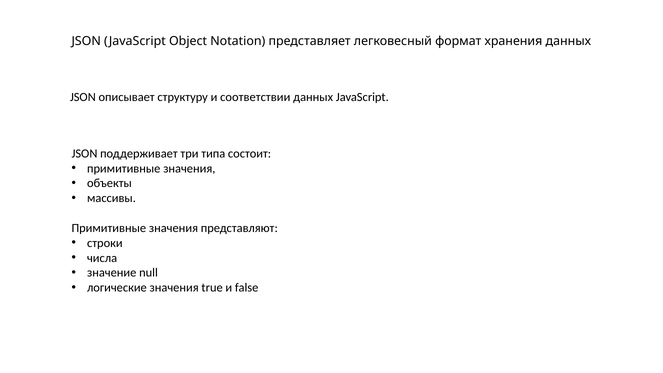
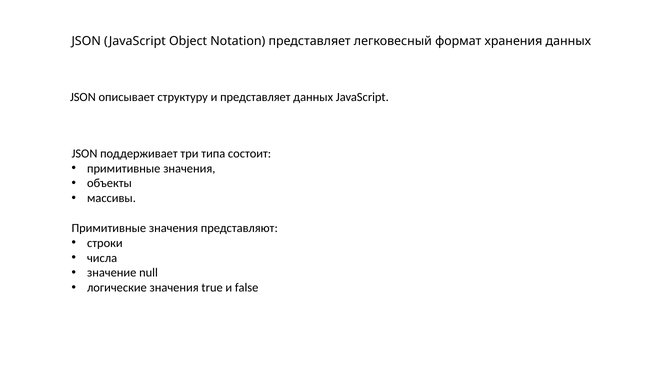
и соответствии: соответствии -> представляет
